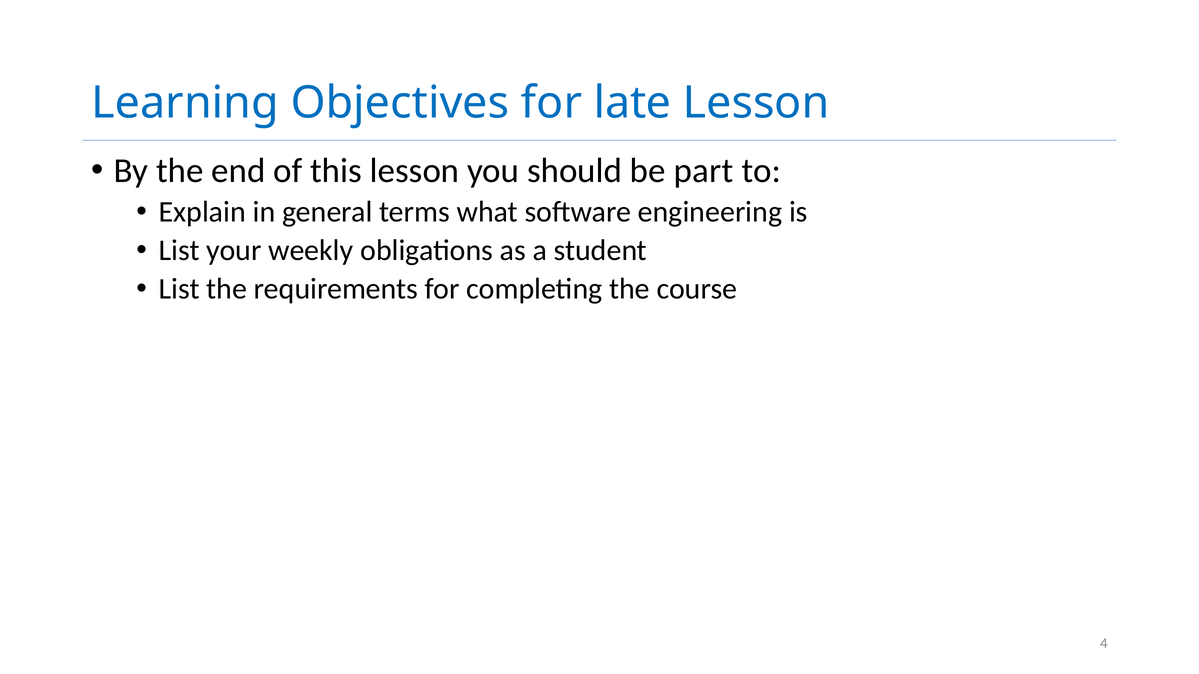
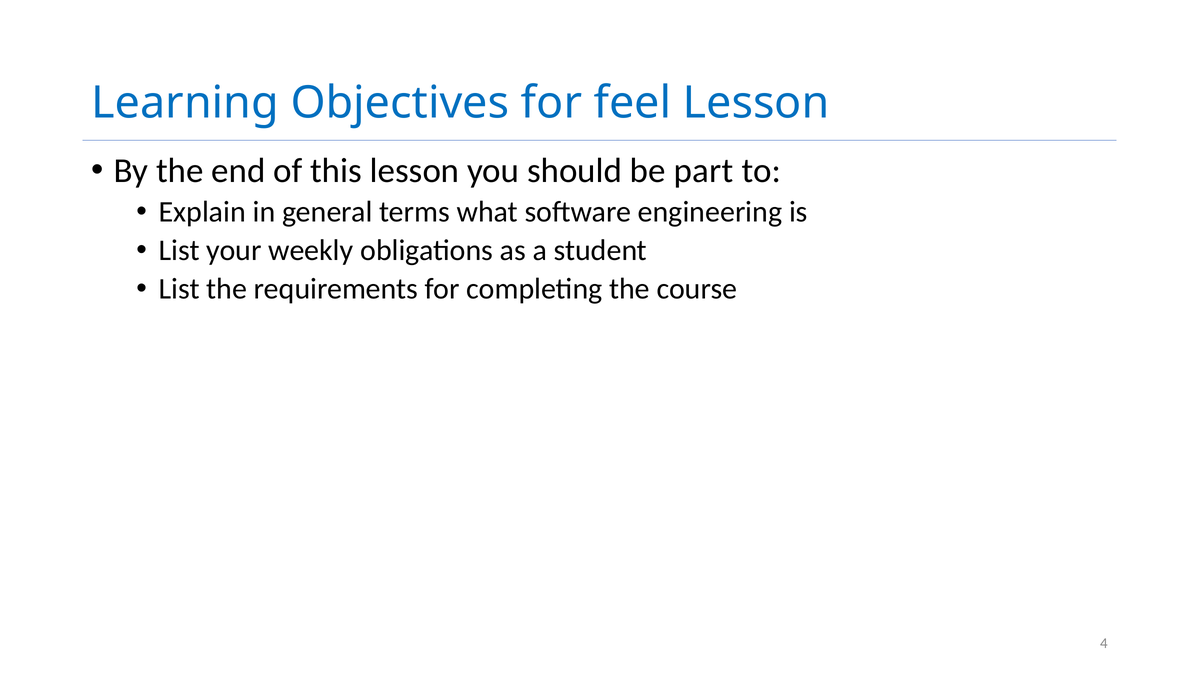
late: late -> feel
